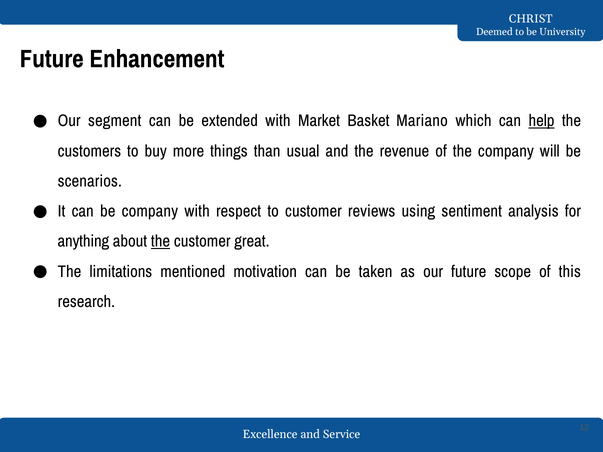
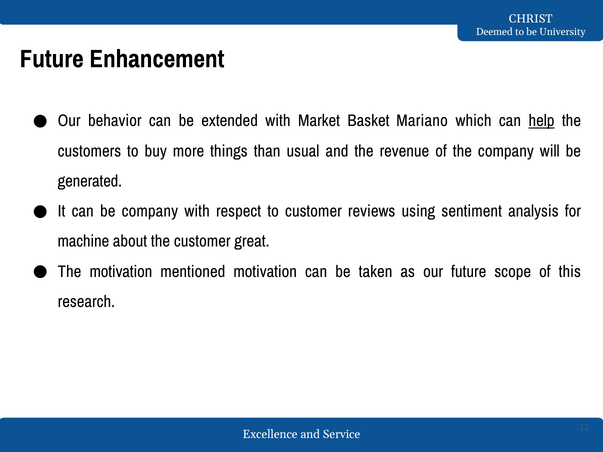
segment: segment -> behavior
scenarios: scenarios -> generated
anything: anything -> machine
the at (161, 242) underline: present -> none
The limitations: limitations -> motivation
